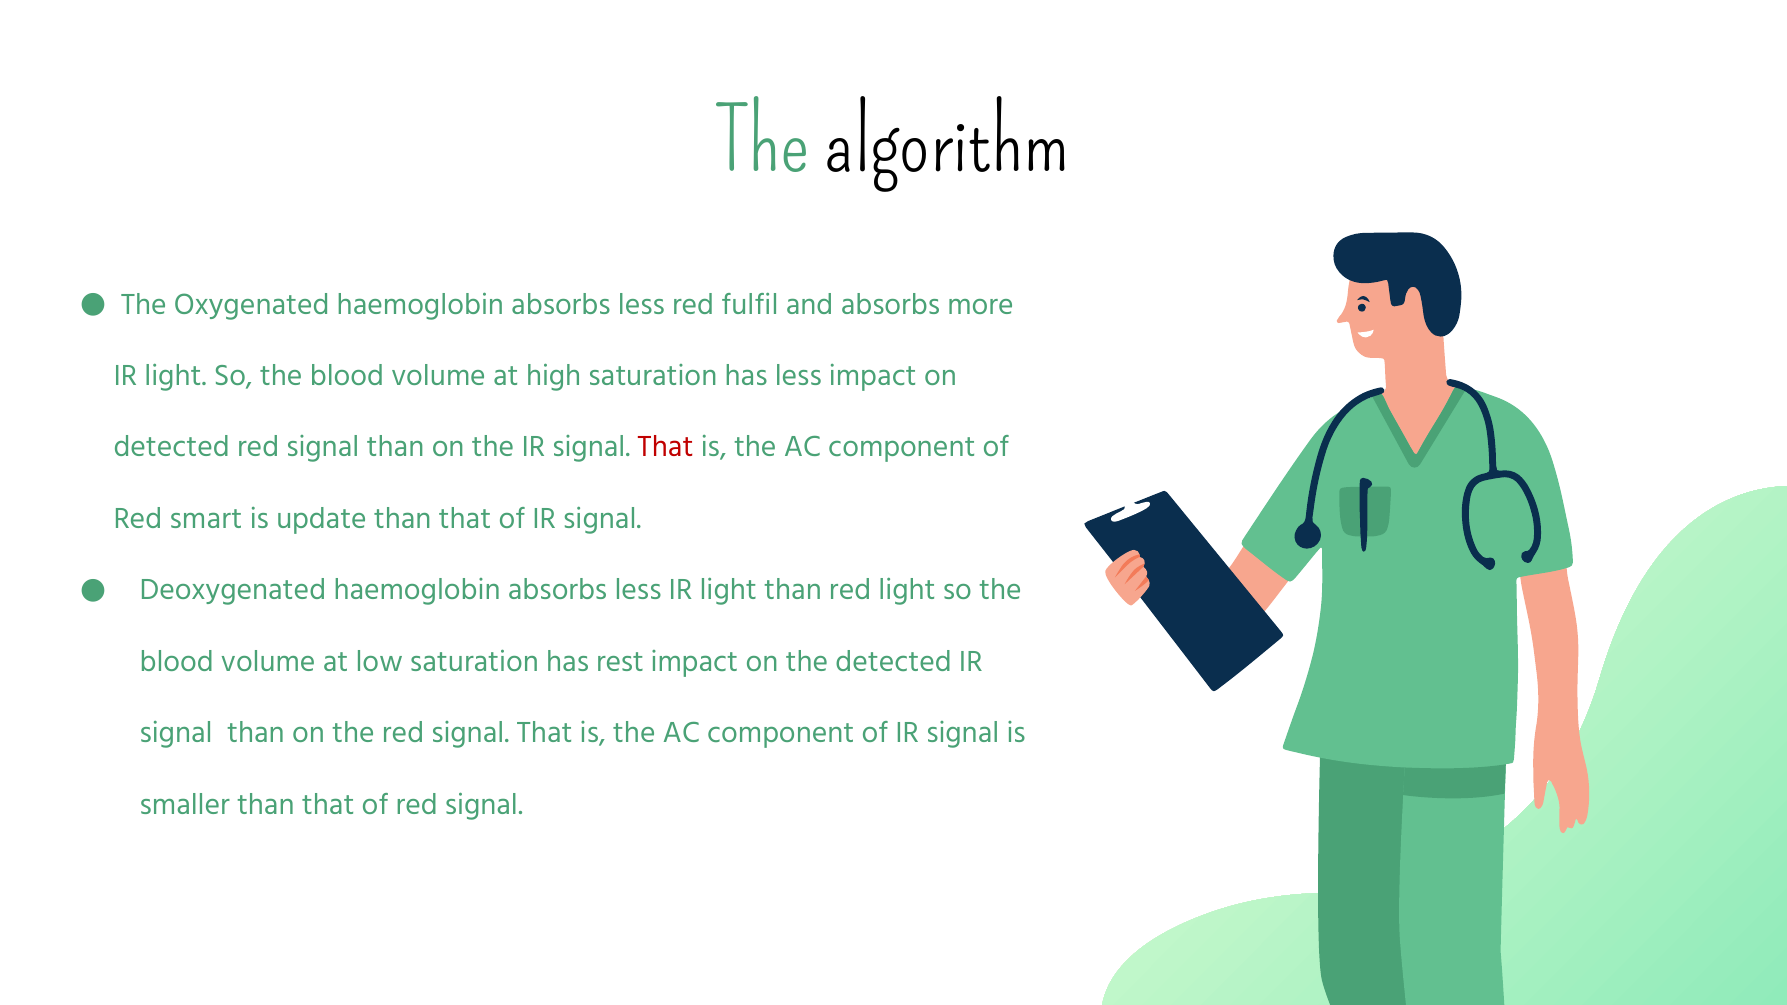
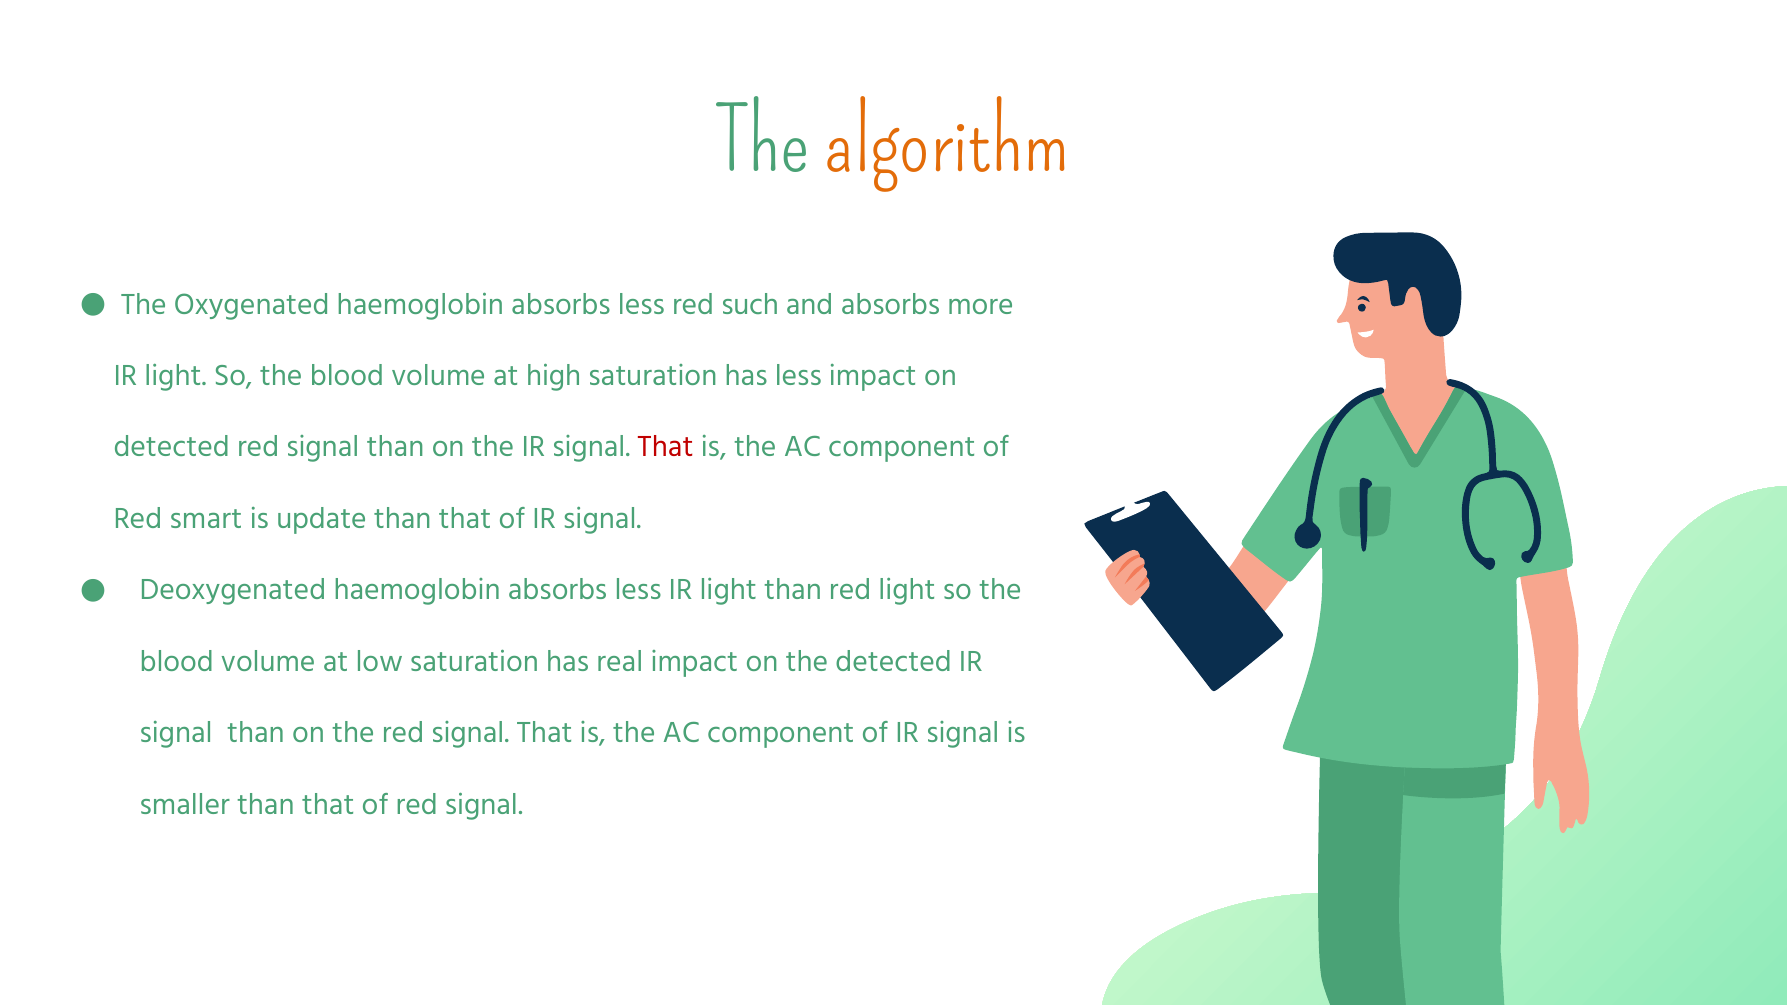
algorithm colour: black -> orange
fulfil: fulfil -> such
rest: rest -> real
